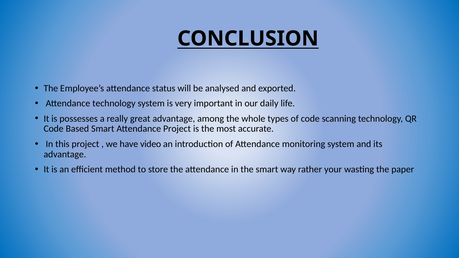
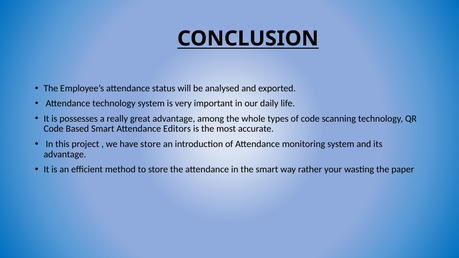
Attendance Project: Project -> Editors
have video: video -> store
